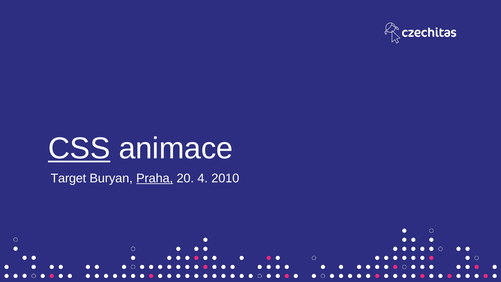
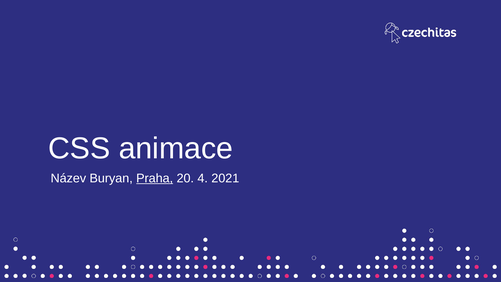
CSS underline: present -> none
Target: Target -> Název
2010: 2010 -> 2021
